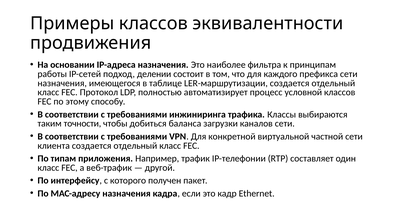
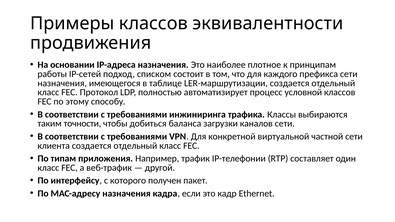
фильтра: фильтра -> плотное
делении: делении -> списком
